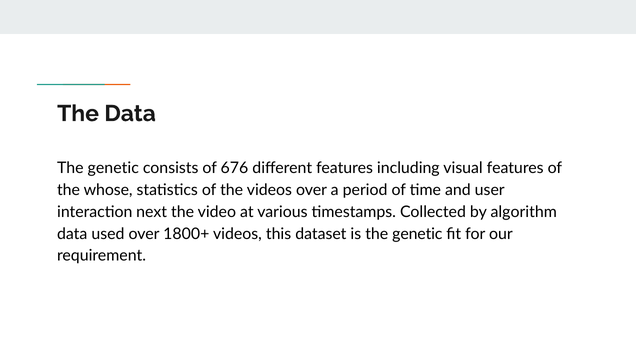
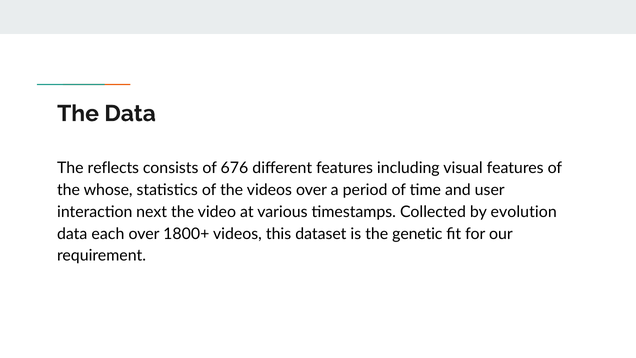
genetic at (113, 168): genetic -> reflects
algorithm: algorithm -> evolution
used: used -> each
